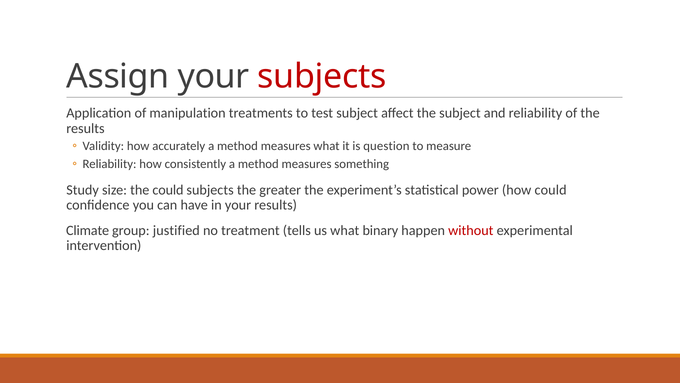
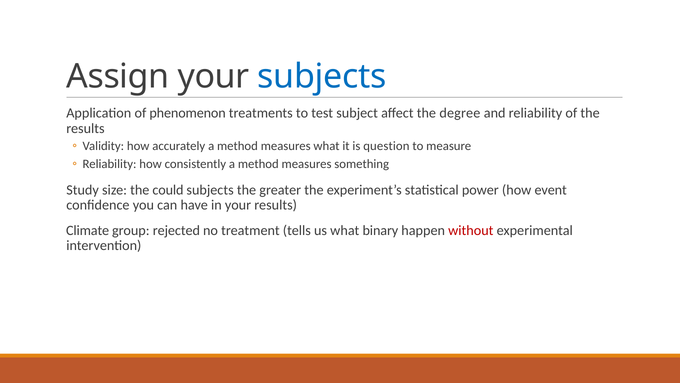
subjects at (322, 76) colour: red -> blue
manipulation: manipulation -> phenomenon
the subject: subject -> degree
how could: could -> event
justified: justified -> rejected
